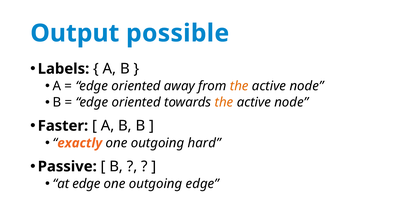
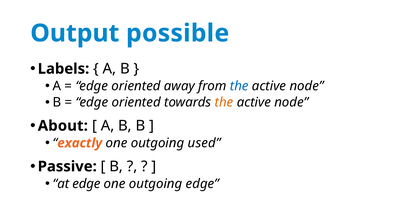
the at (239, 86) colour: orange -> blue
Faster: Faster -> About
hard: hard -> used
